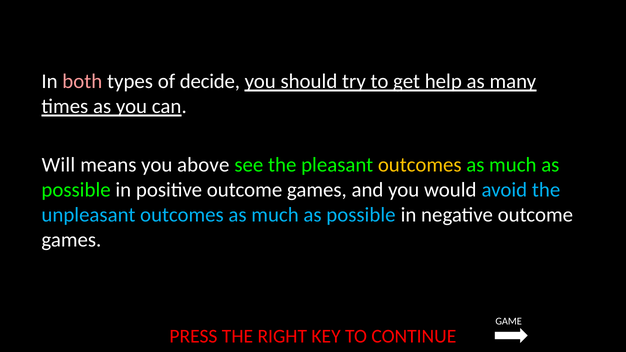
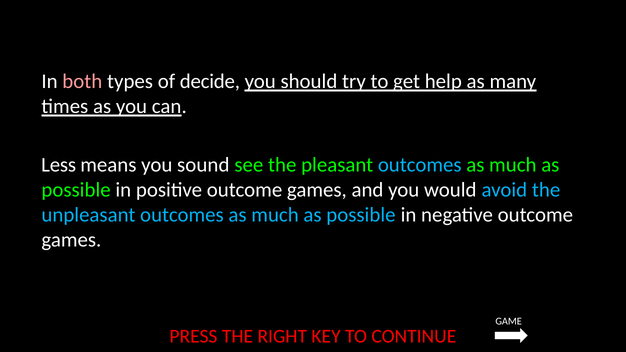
Will: Will -> Less
above: above -> sound
outcomes at (420, 165) colour: yellow -> light blue
